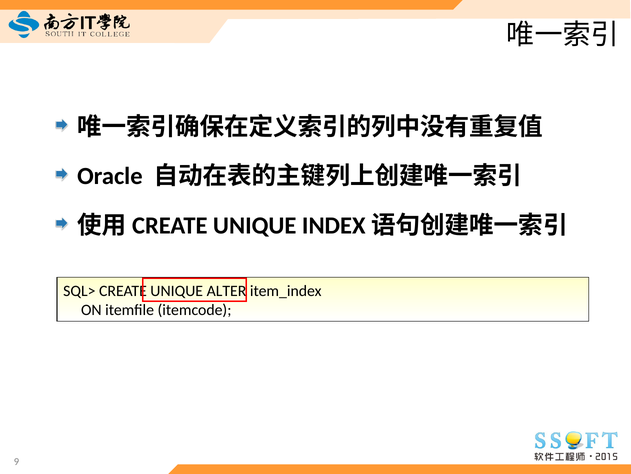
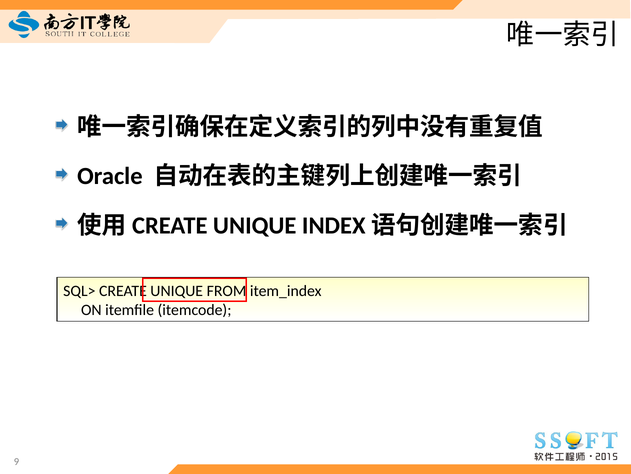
ALTER: ALTER -> FROM
